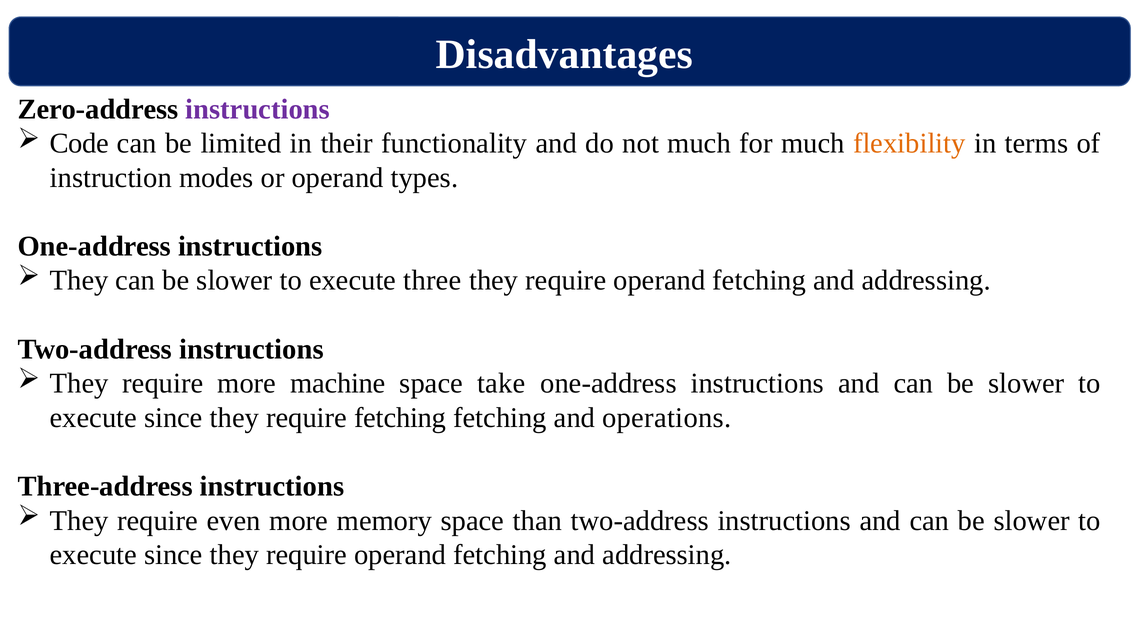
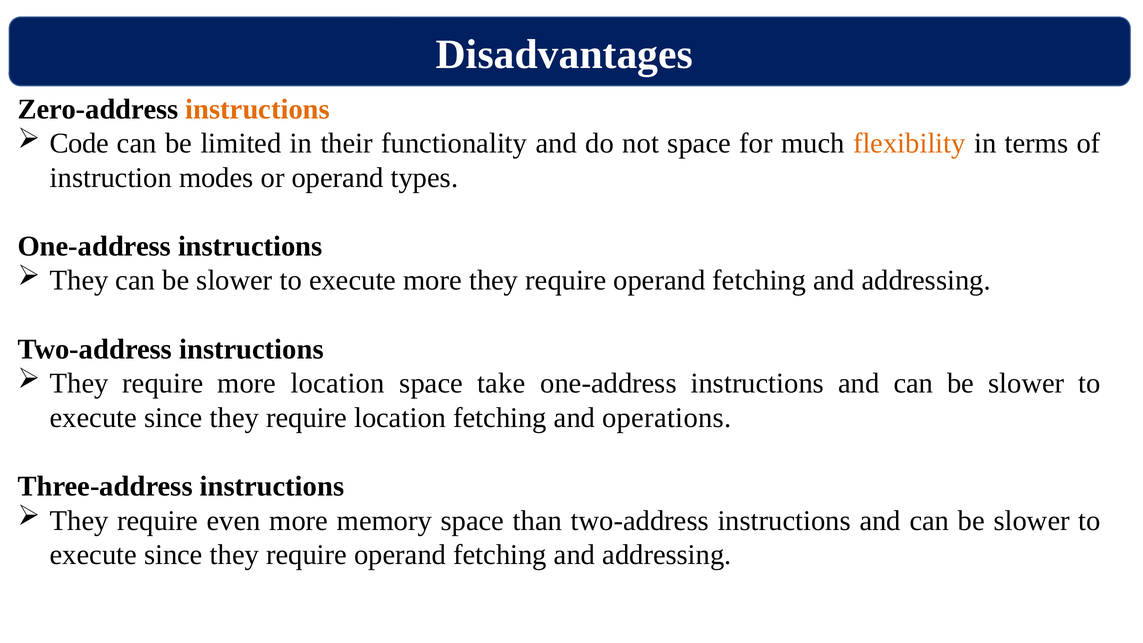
instructions at (258, 109) colour: purple -> orange
not much: much -> space
execute three: three -> more
more machine: machine -> location
require fetching: fetching -> location
